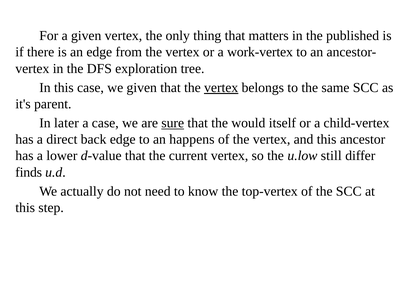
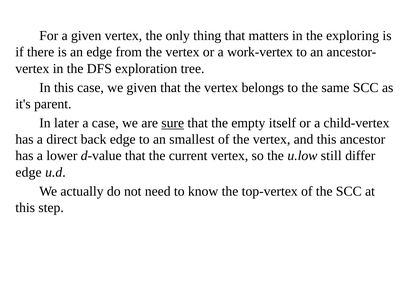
published: published -> exploring
vertex at (221, 88) underline: present -> none
would: would -> empty
happens: happens -> smallest
finds at (29, 172): finds -> edge
